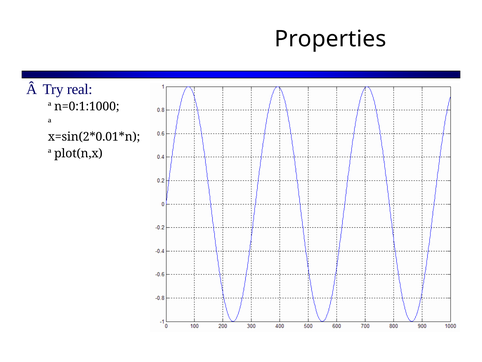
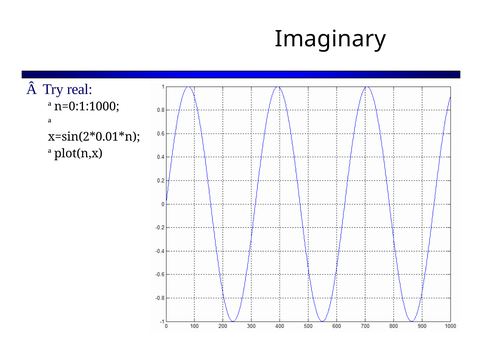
Properties: Properties -> Imaginary
